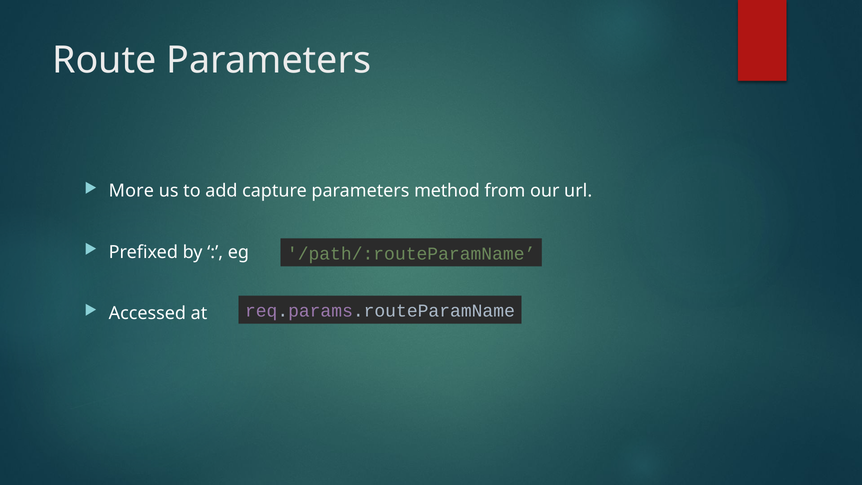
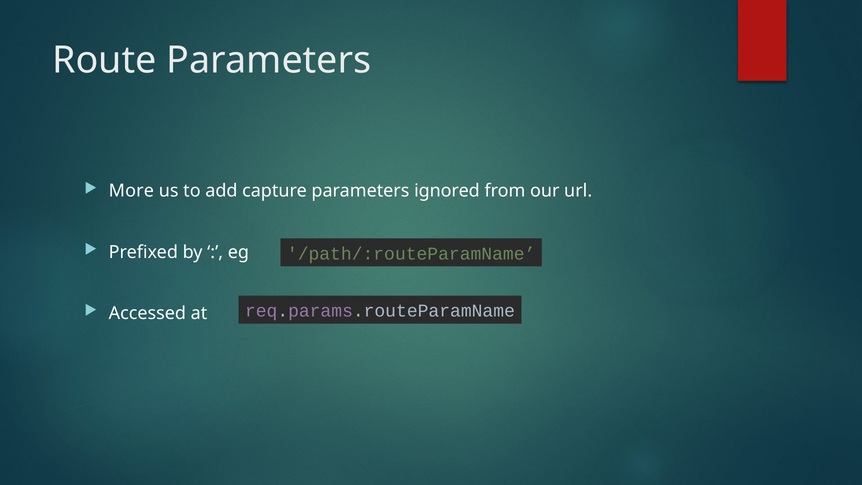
method: method -> ignored
